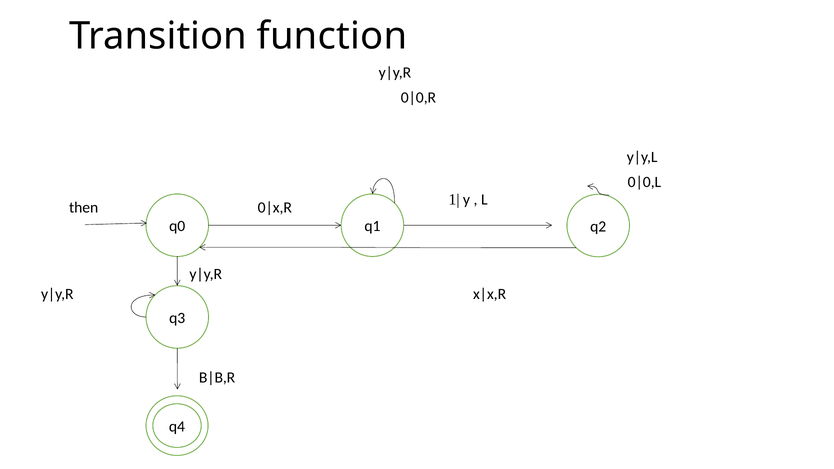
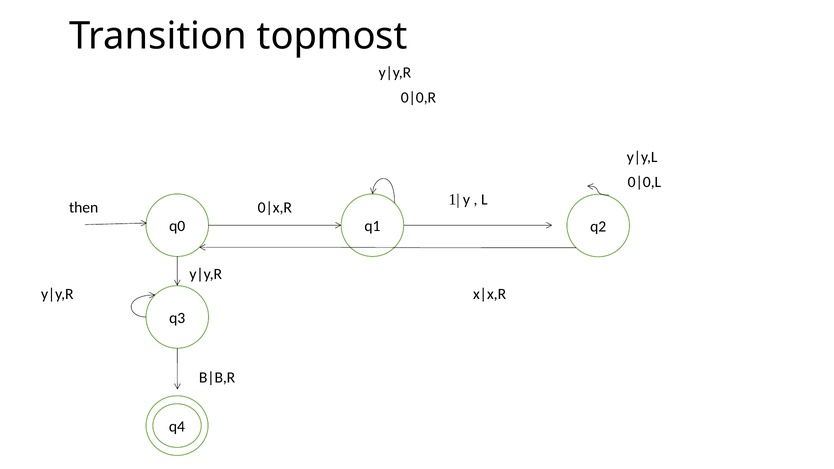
function: function -> topmost
